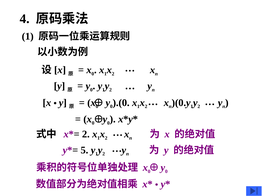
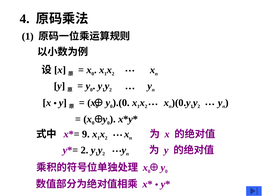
2 at (86, 134): 2 -> 9
5 at (84, 150): 5 -> 2
